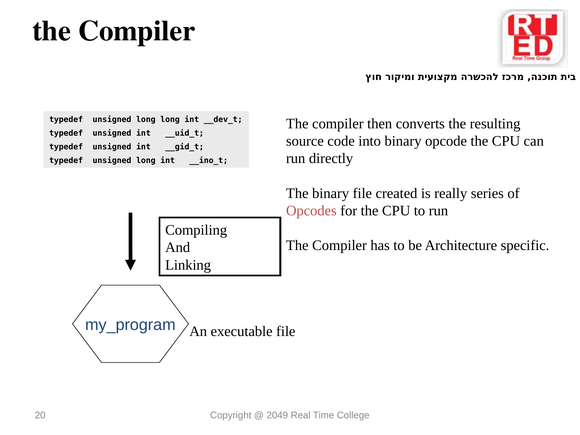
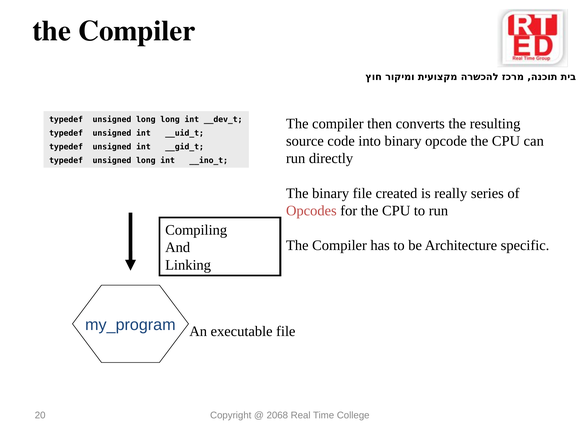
2049: 2049 -> 2068
